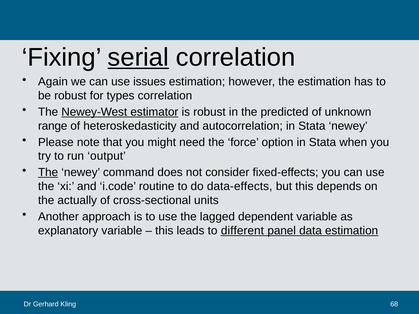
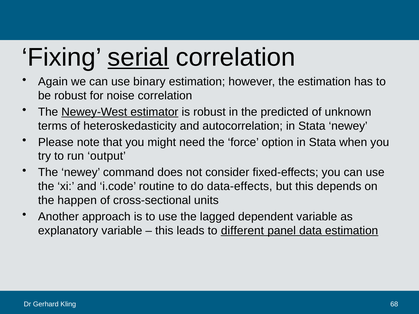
issues: issues -> binary
types: types -> noise
range: range -> terms
The at (48, 173) underline: present -> none
actually: actually -> happen
